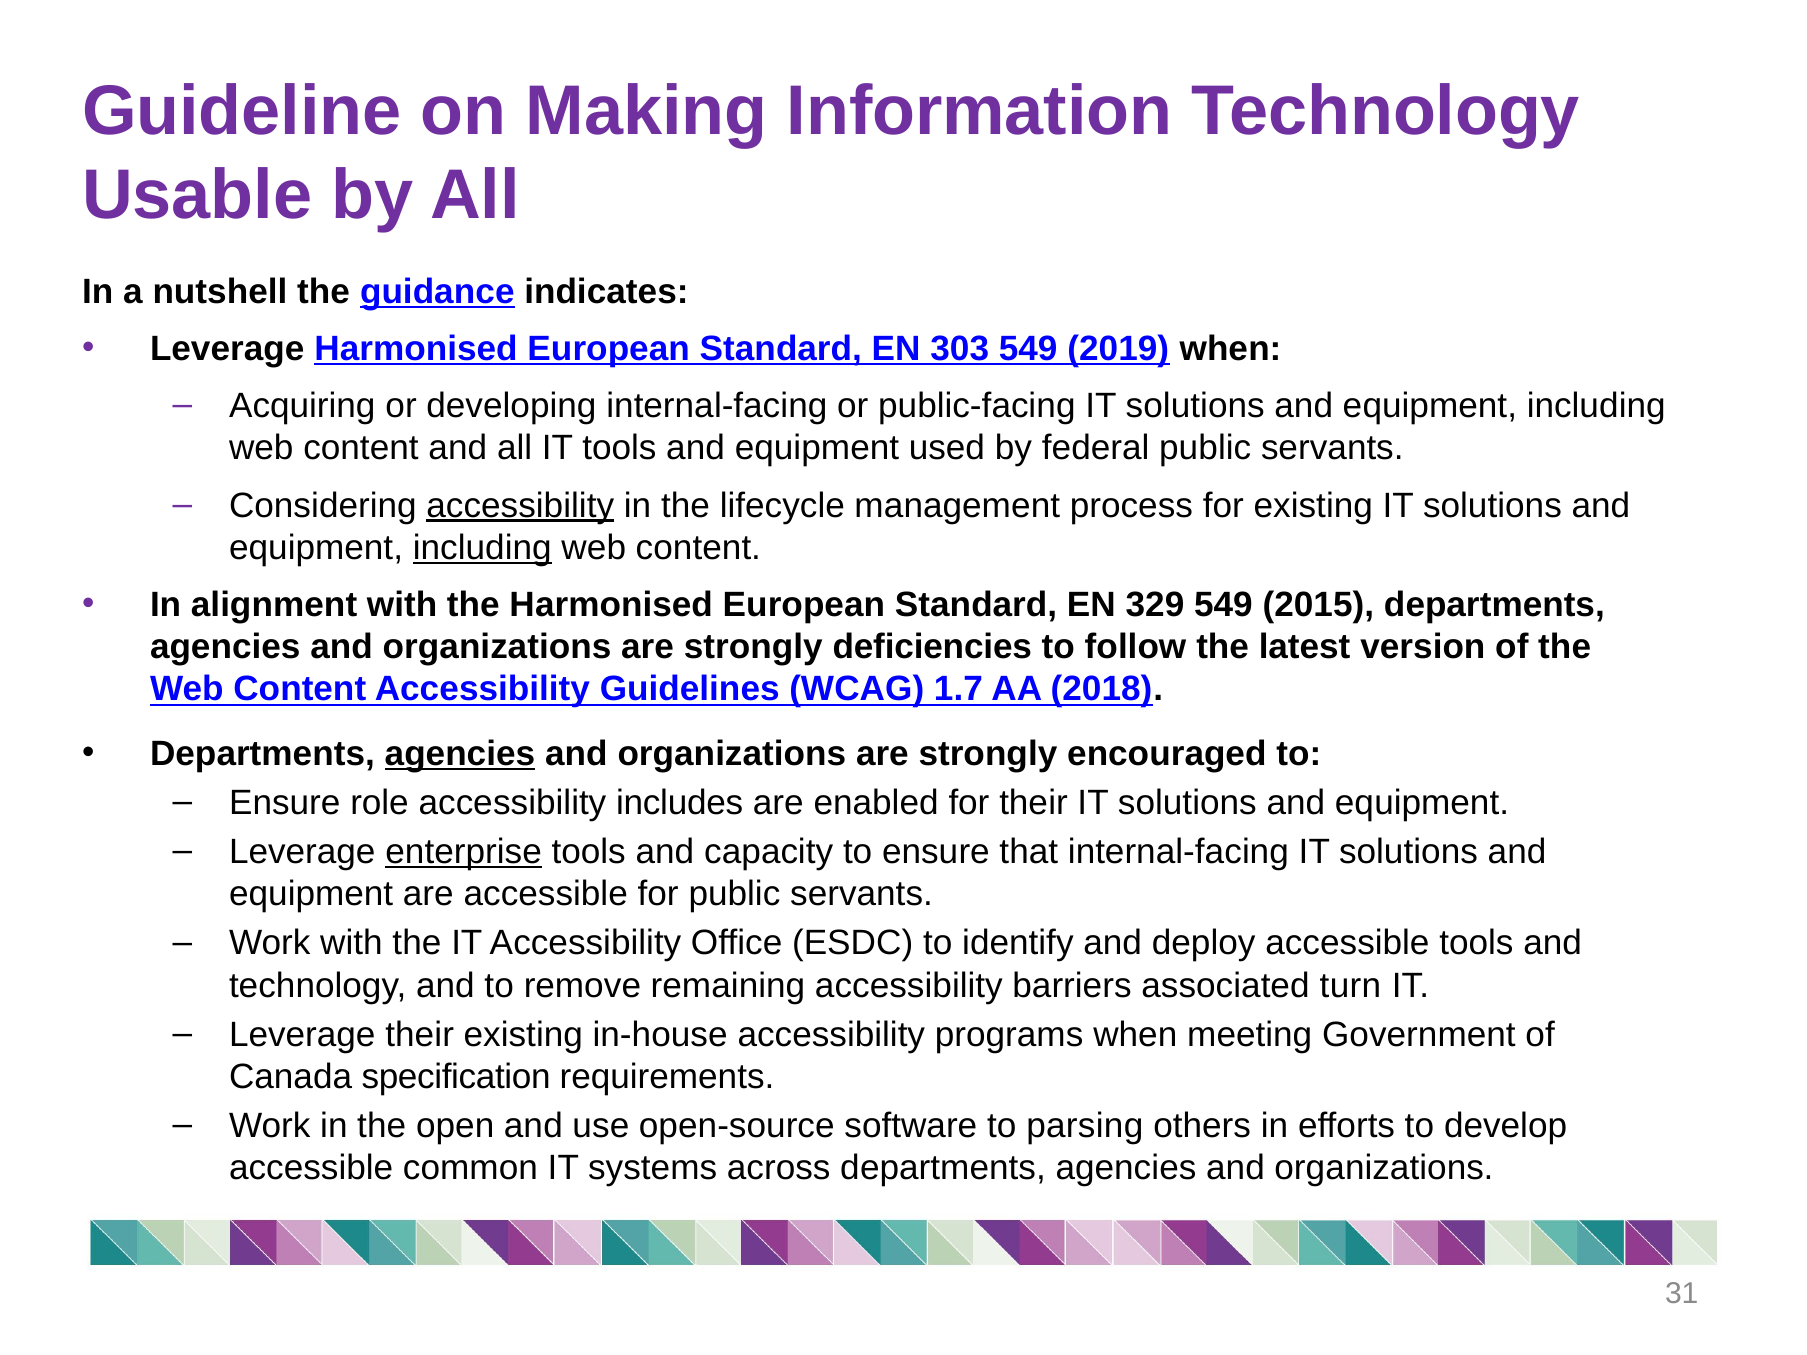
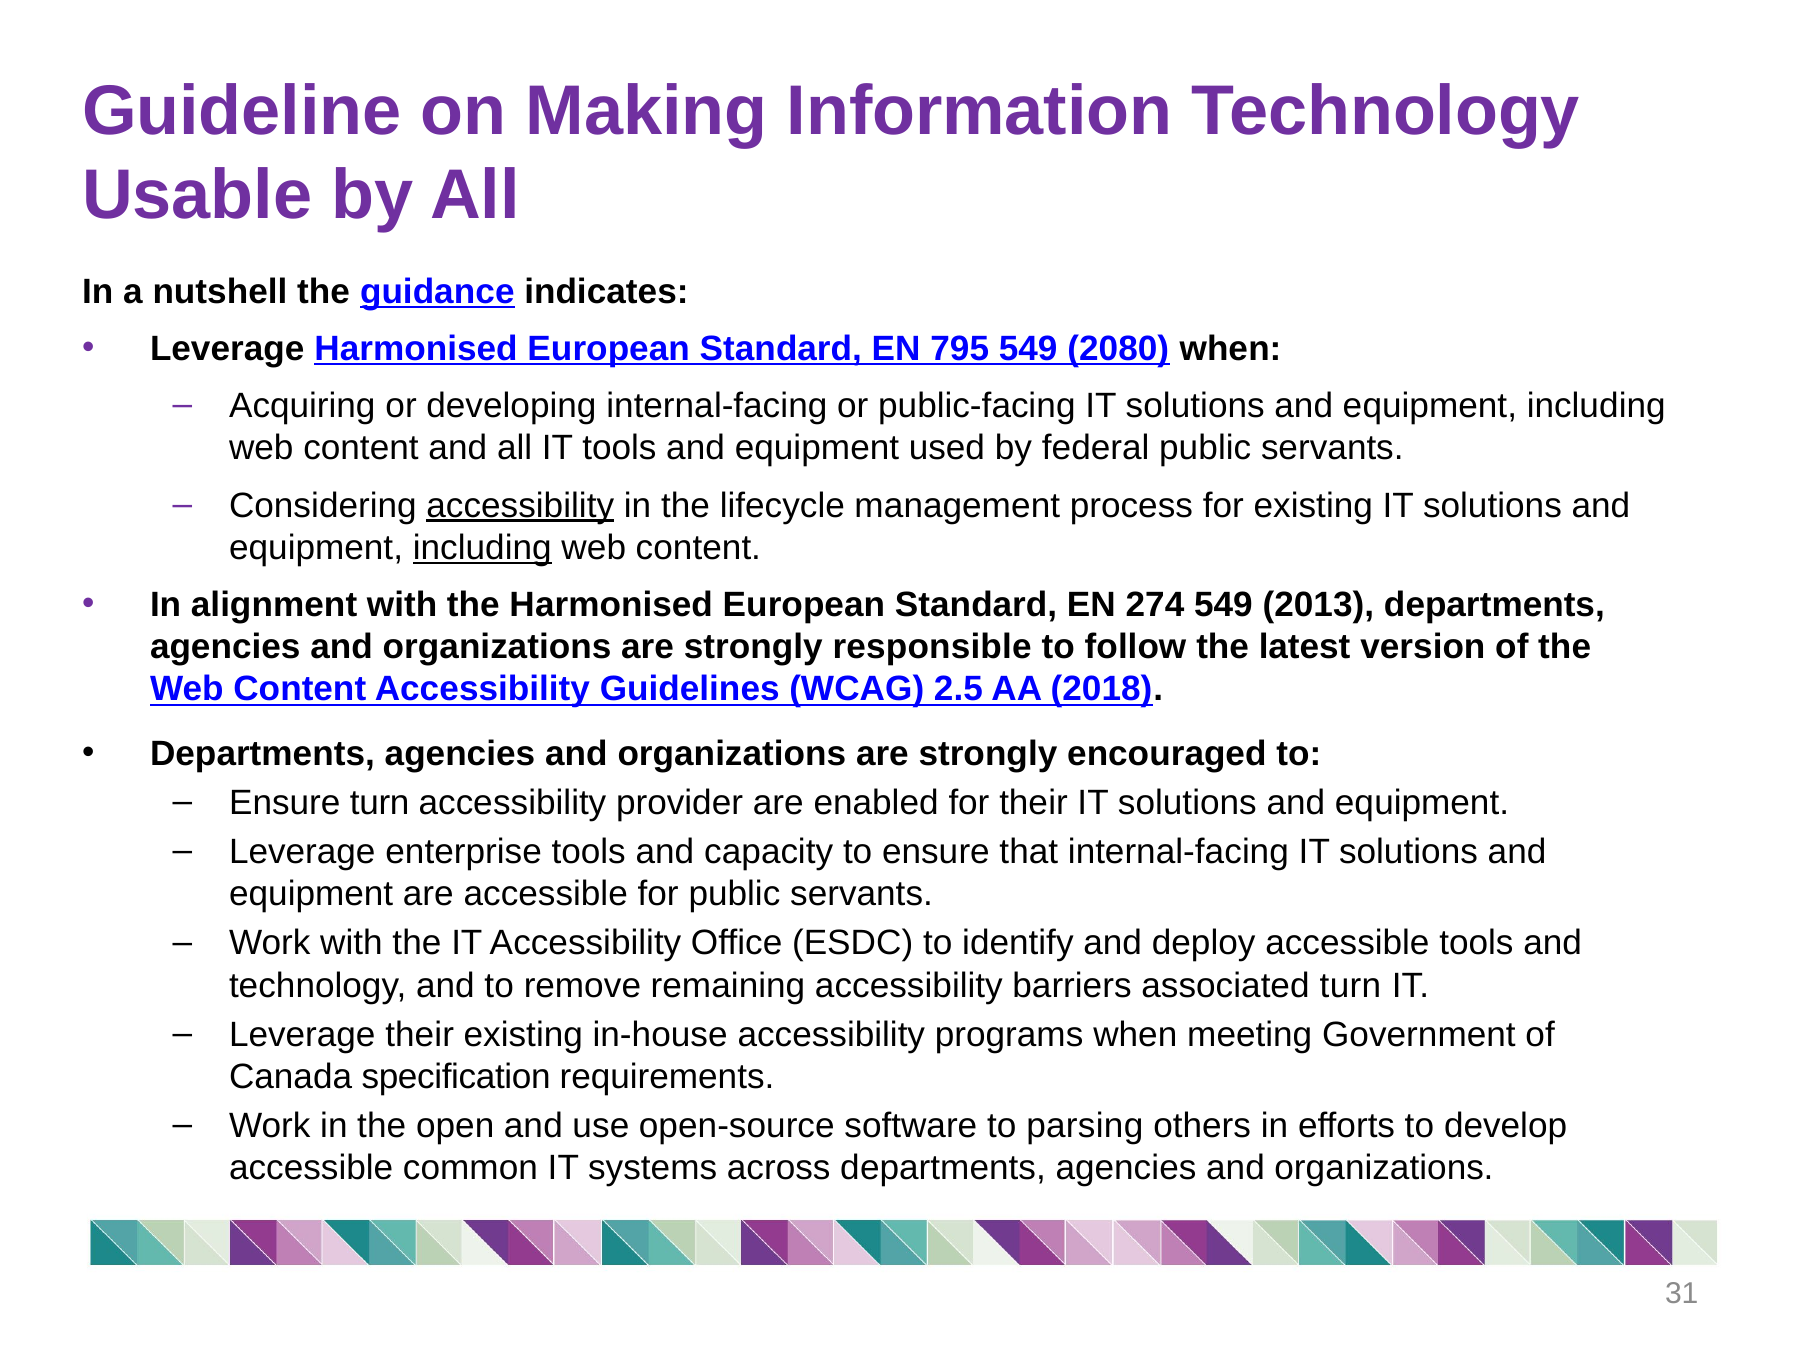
303: 303 -> 795
2019: 2019 -> 2080
329: 329 -> 274
2015: 2015 -> 2013
deficiencies: deficiencies -> responsible
1.7: 1.7 -> 2.5
agencies at (460, 754) underline: present -> none
Ensure role: role -> turn
includes: includes -> provider
enterprise underline: present -> none
